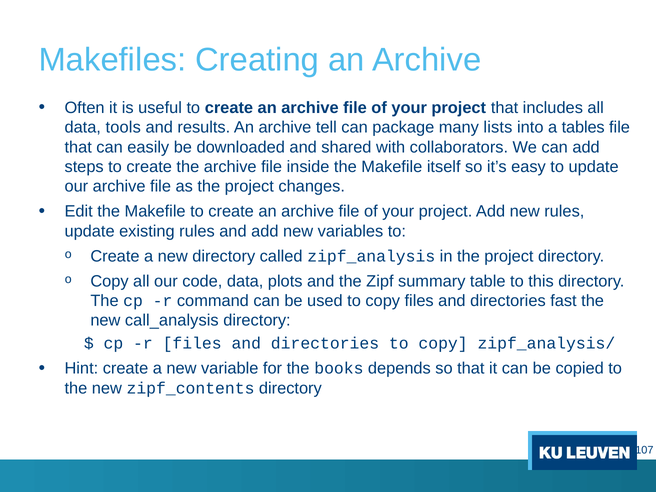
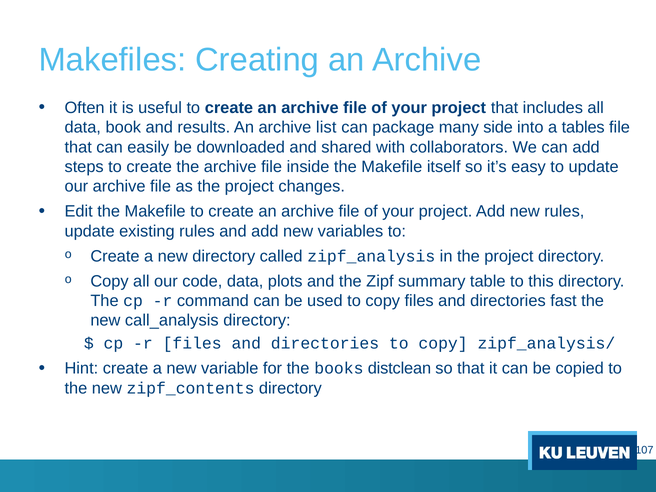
tools: tools -> book
tell: tell -> list
lists: lists -> side
depends: depends -> distclean
